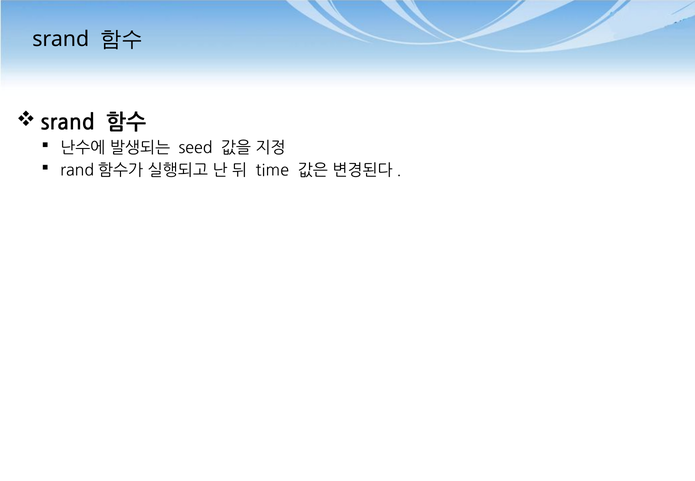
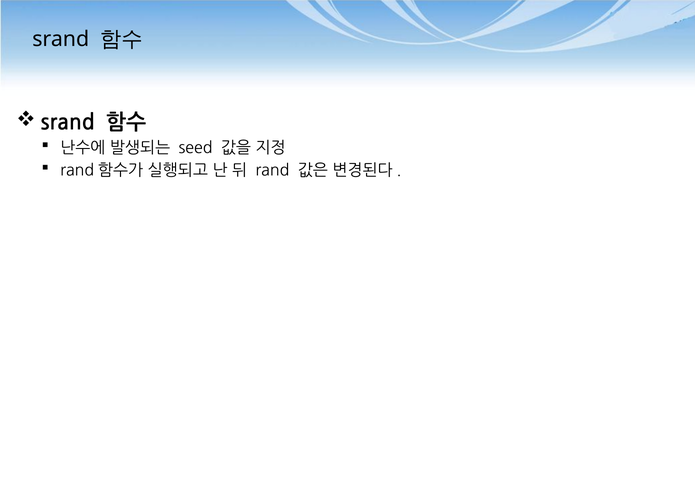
time: time -> rand
